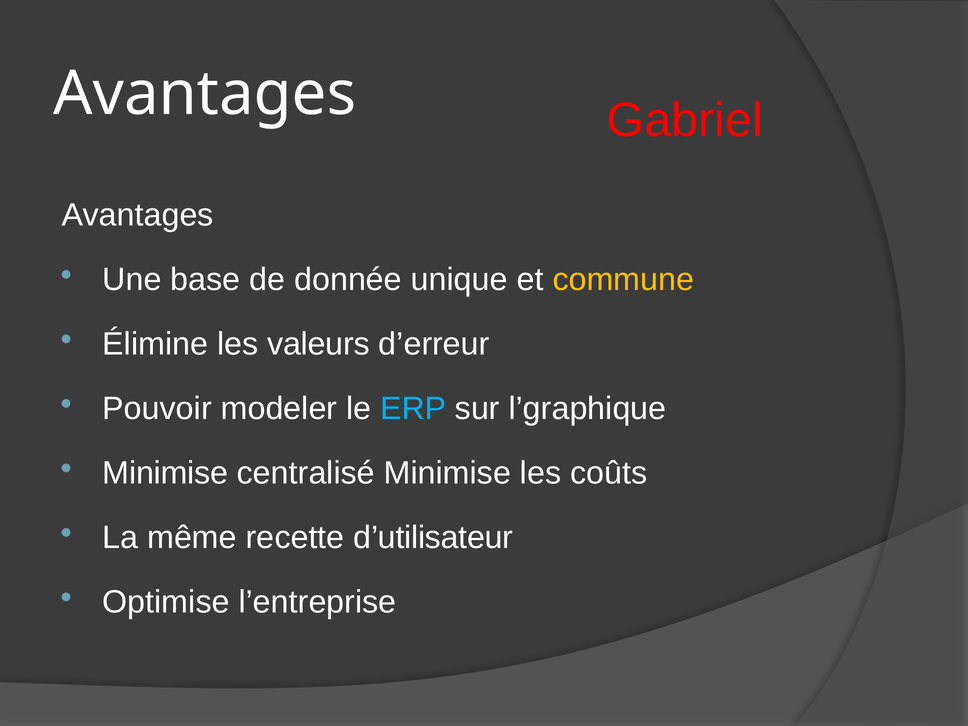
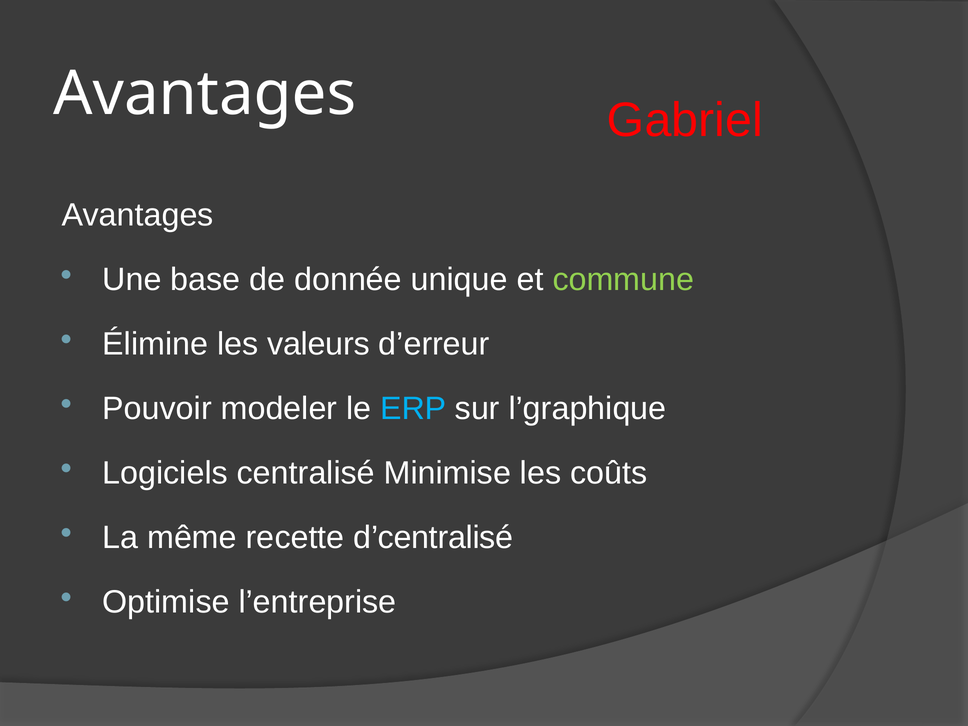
commune colour: yellow -> light green
Minimise at (165, 473): Minimise -> Logiciels
d’utilisateur: d’utilisateur -> d’centralisé
